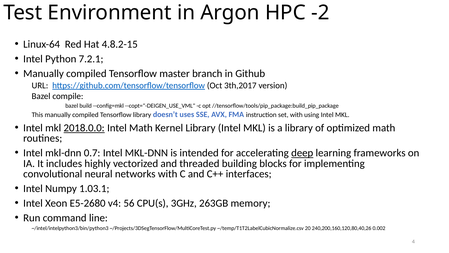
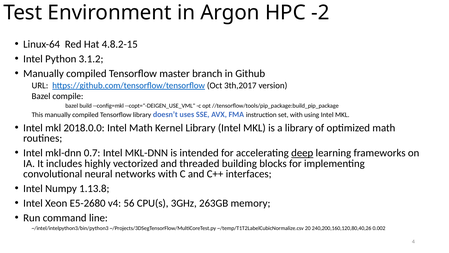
7.2.1: 7.2.1 -> 3.1.2
2018.0.0 underline: present -> none
1.03.1: 1.03.1 -> 1.13.8
